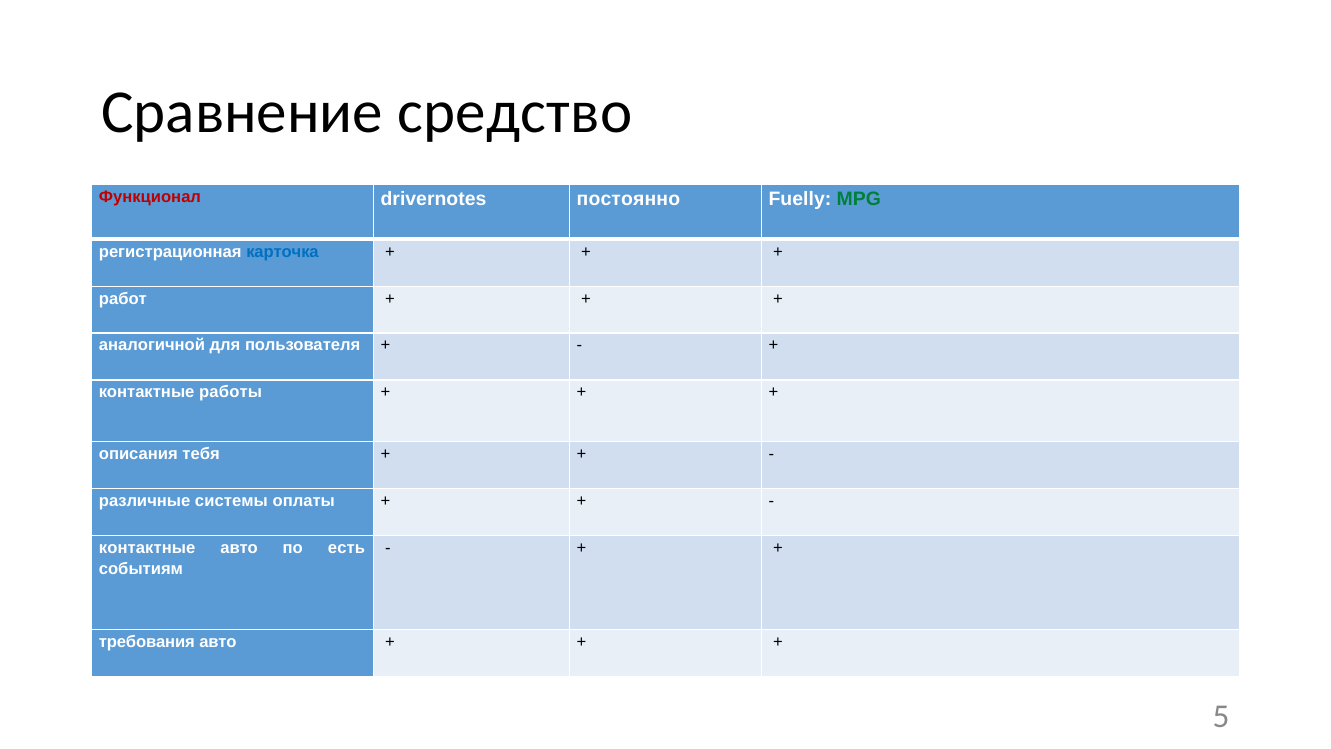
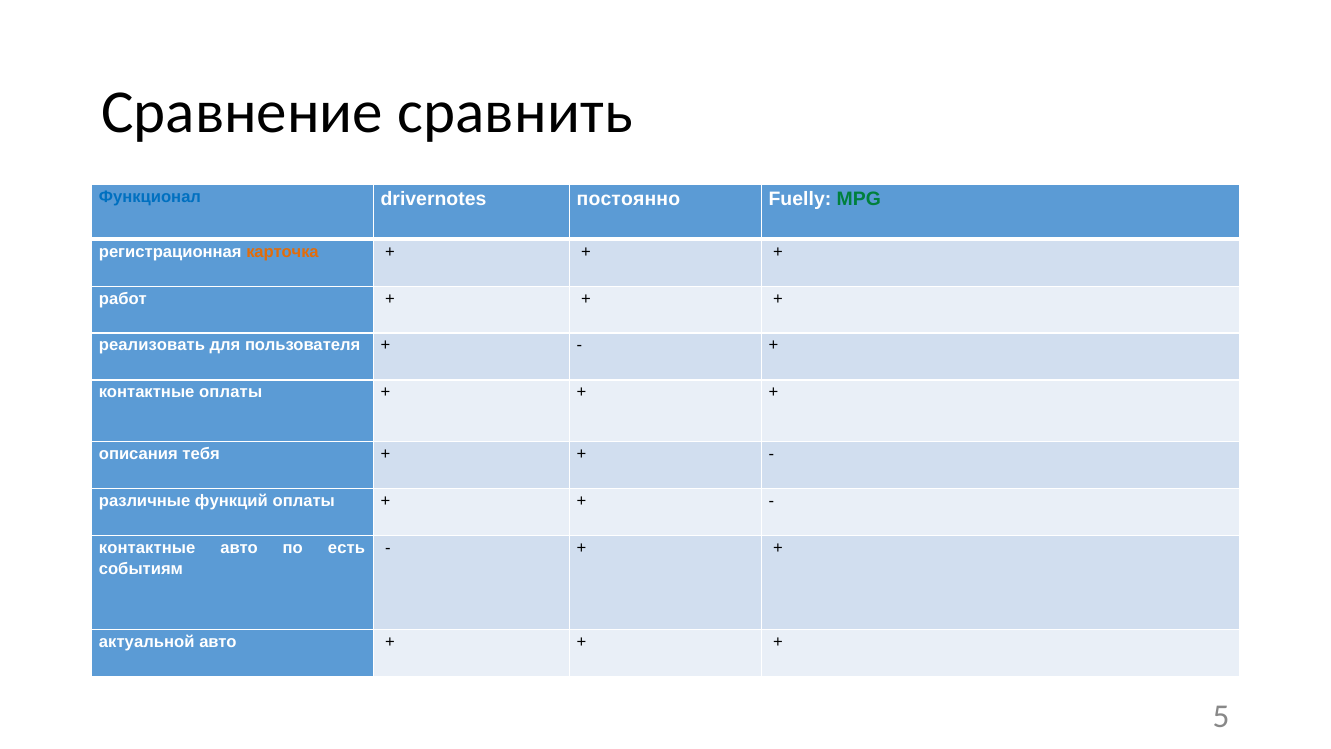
средство: средство -> сравнить
Функционал colour: red -> blue
карточка colour: blue -> orange
аналогичной: аналогичной -> реализовать
контактные работы: работы -> оплаты
системы: системы -> функций
требования: требования -> актуальной
